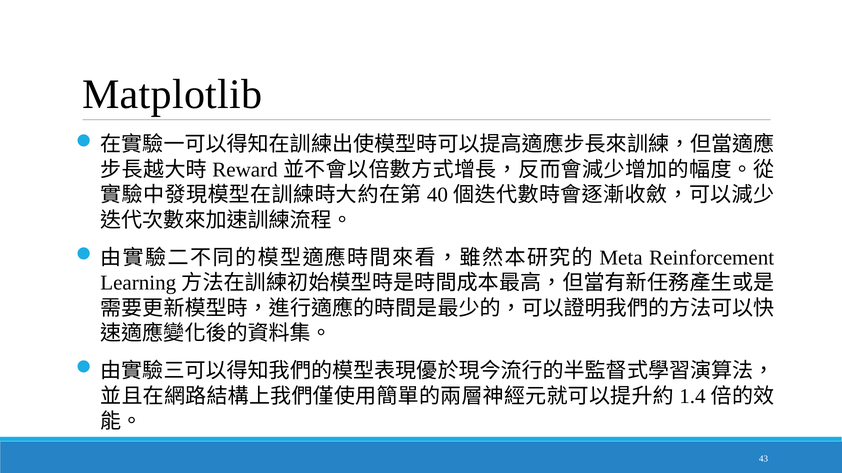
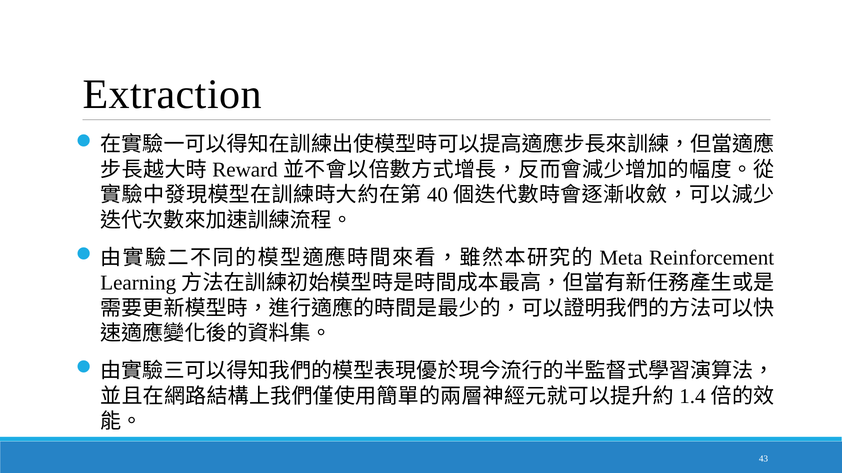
Matplotlib: Matplotlib -> Extraction
